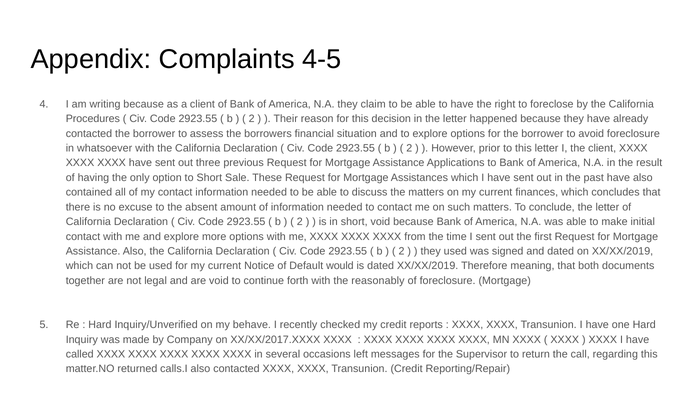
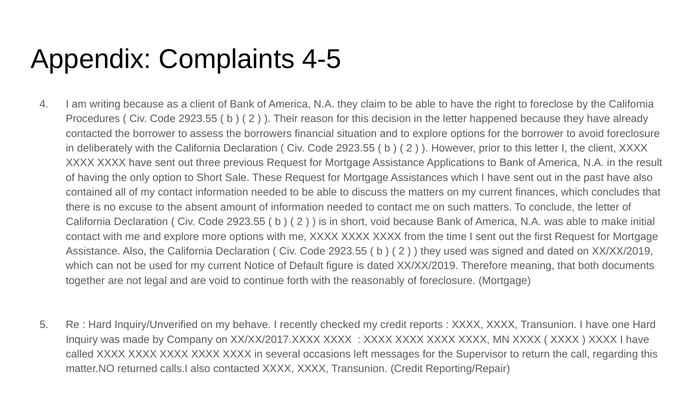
whatsoever: whatsoever -> deliberately
would: would -> figure
